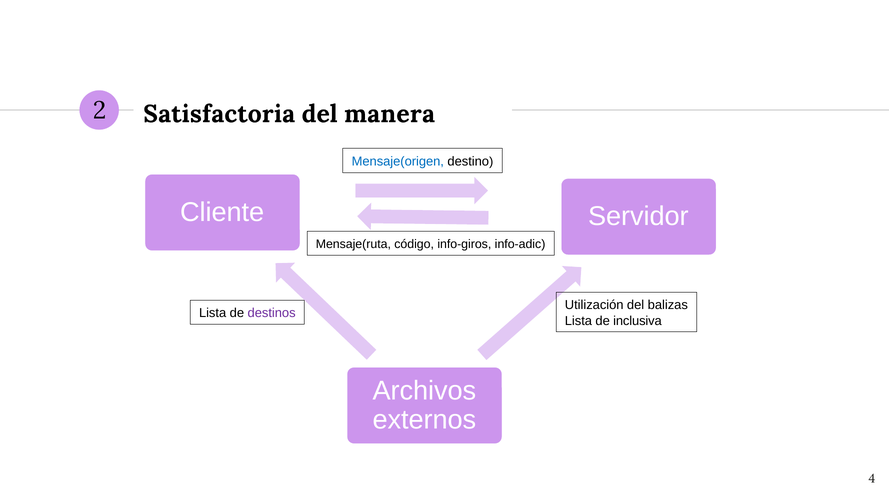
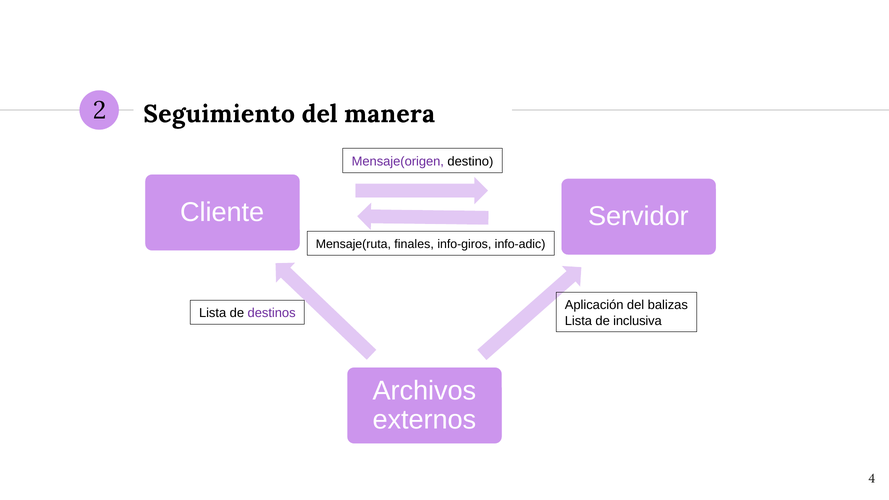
Satisfactoria: Satisfactoria -> Seguimiento
Mensaje(origen colour: blue -> purple
código: código -> finales
Utilización: Utilización -> Aplicación
